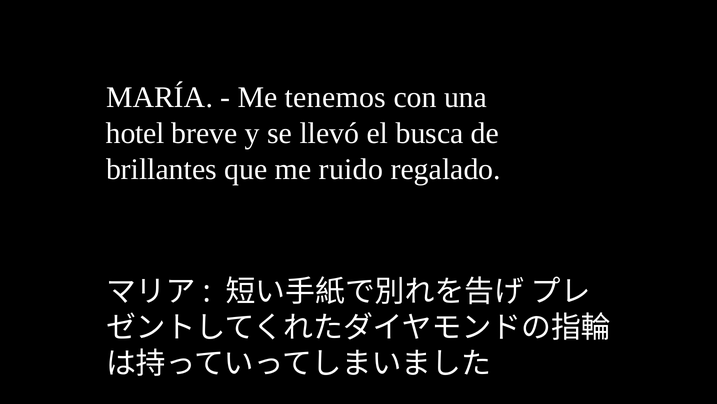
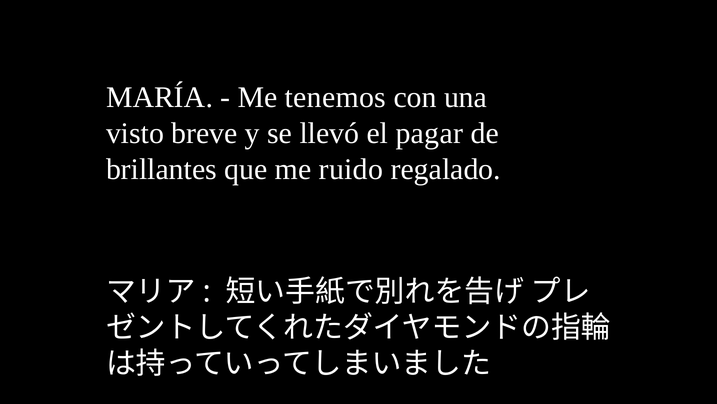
hotel: hotel -> visto
busca: busca -> pagar
